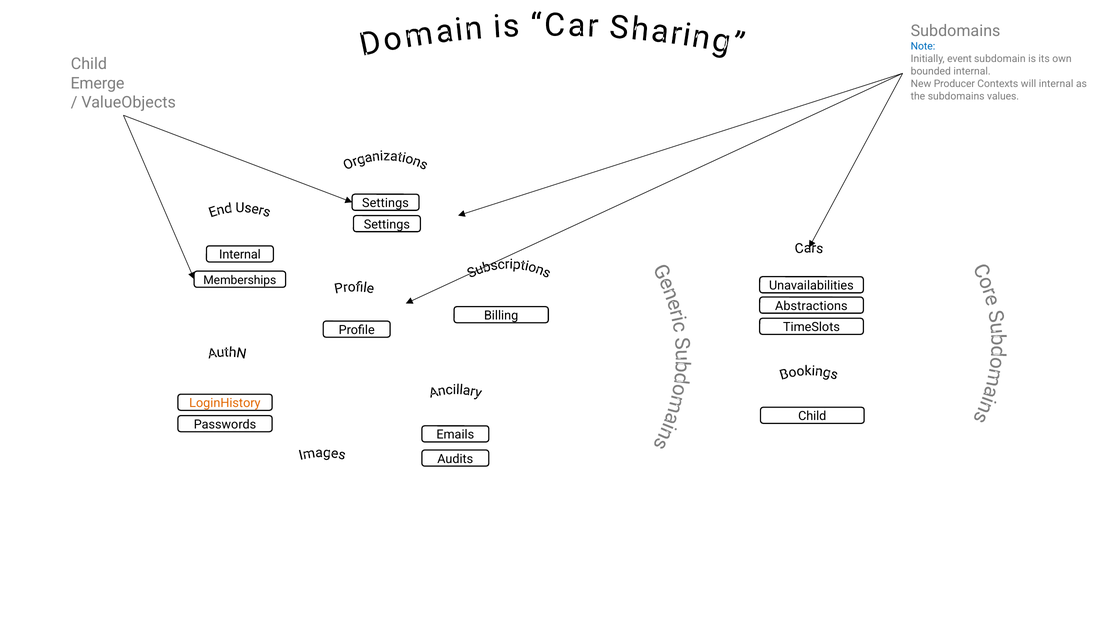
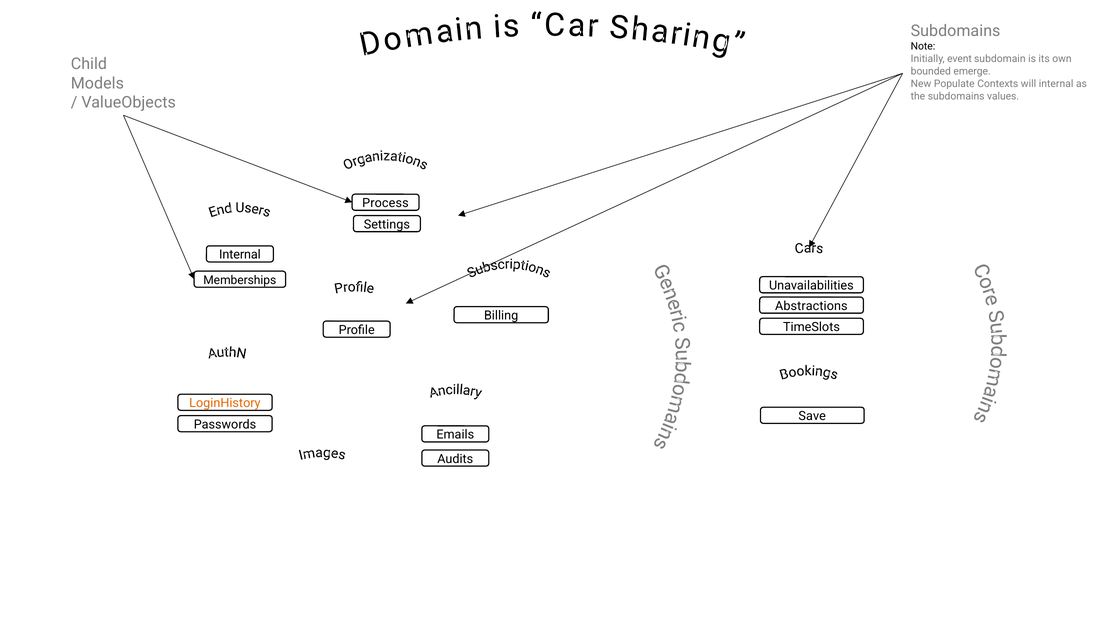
Note colour: blue -> black
bounded internal: internal -> emerge
Emerge: Emerge -> Models
Producer: Producer -> Populate
Settings at (385, 203): Settings -> Process
Child at (812, 416): Child -> Save
